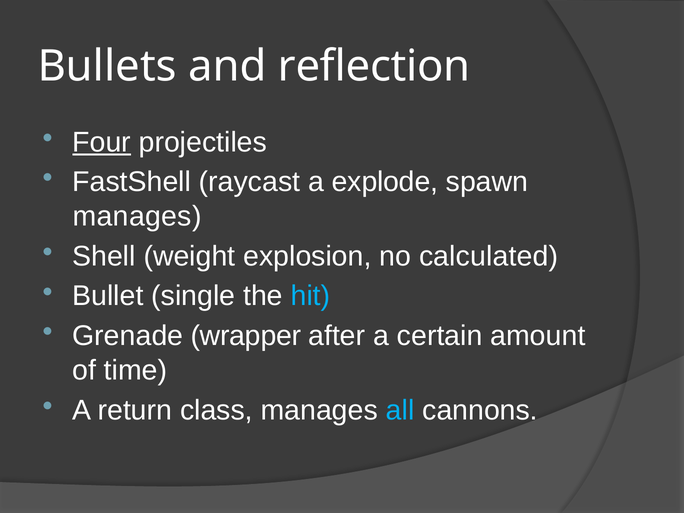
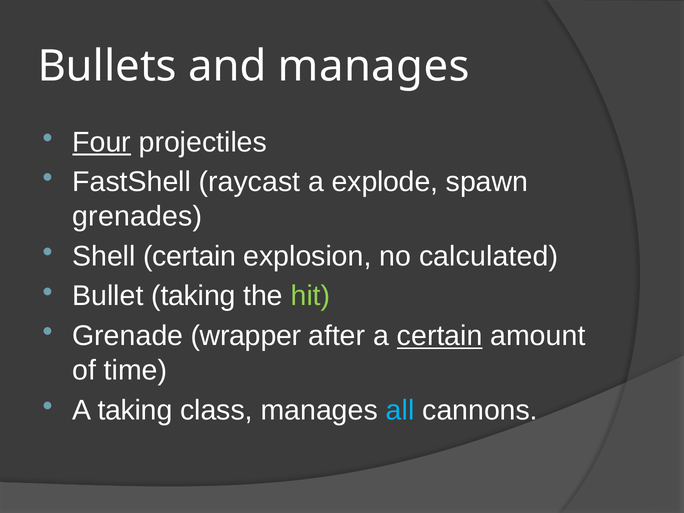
and reflection: reflection -> manages
manages at (137, 216): manages -> grenades
Shell weight: weight -> certain
Bullet single: single -> taking
hit colour: light blue -> light green
certain at (440, 336) underline: none -> present
A return: return -> taking
